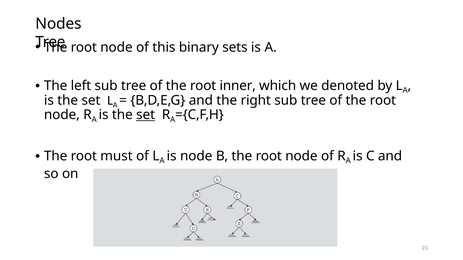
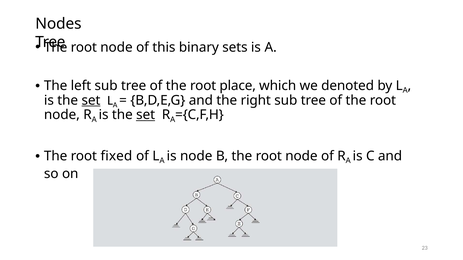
inner: inner -> place
set at (91, 100) underline: none -> present
must: must -> fixed
